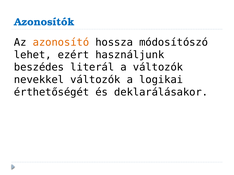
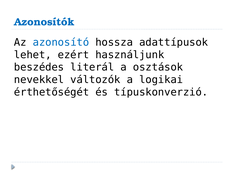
azonosító colour: orange -> blue
módosítószó: módosítószó -> adattípusok
a változók: változók -> osztások
deklarálásakor: deklarálásakor -> típuskonverzió
